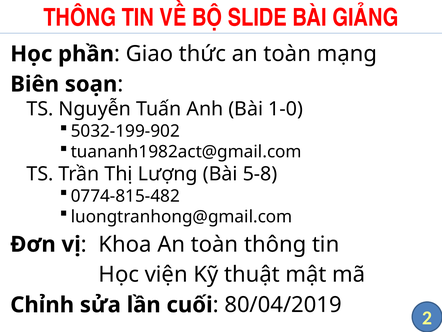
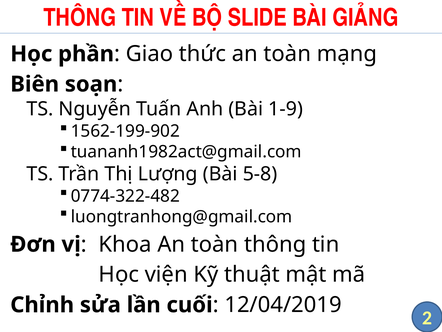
1-0: 1-0 -> 1-9
5032-199-902: 5032-199-902 -> 1562-199-902
0774-815-482: 0774-815-482 -> 0774-322-482
80/04/2019: 80/04/2019 -> 12/04/2019
